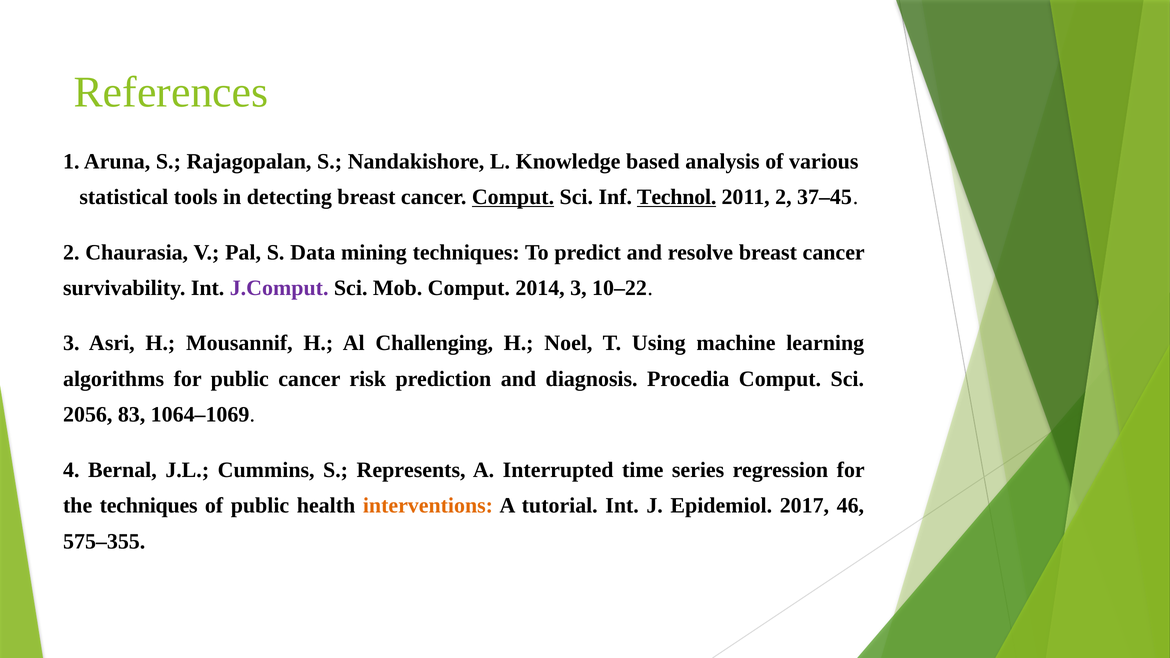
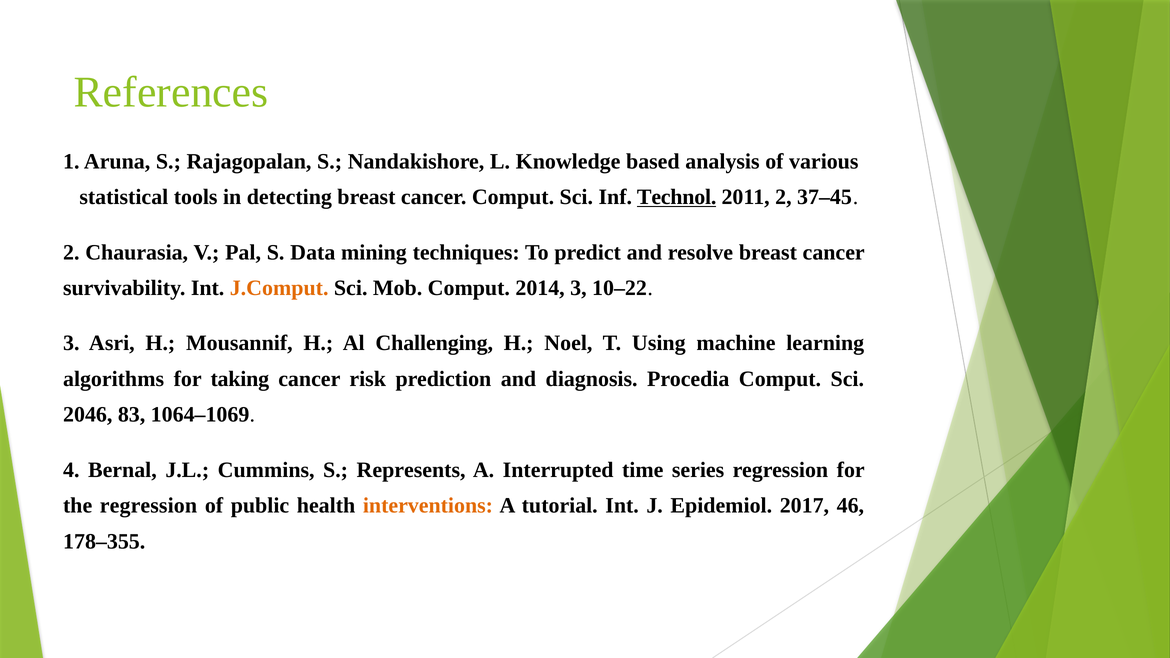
Comput at (513, 197) underline: present -> none
J.Comput colour: purple -> orange
for public: public -> taking
2056: 2056 -> 2046
the techniques: techniques -> regression
575–355: 575–355 -> 178–355
